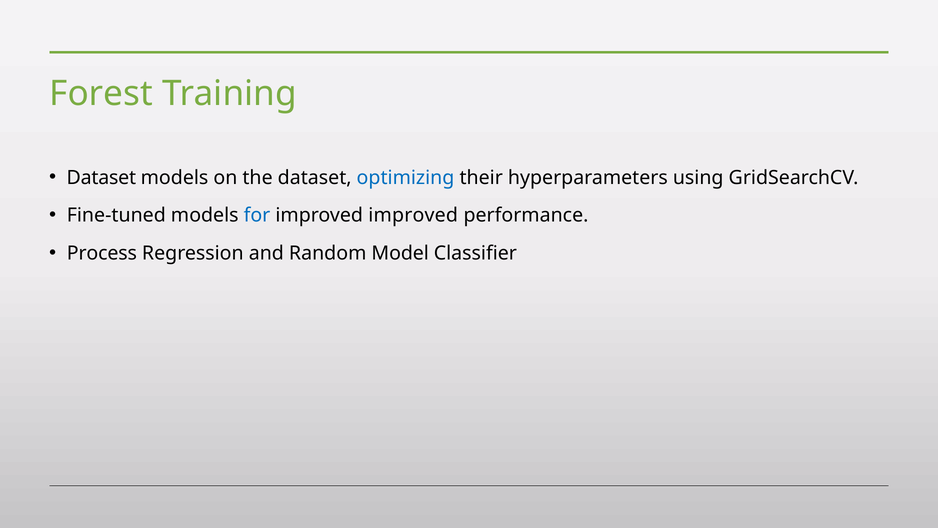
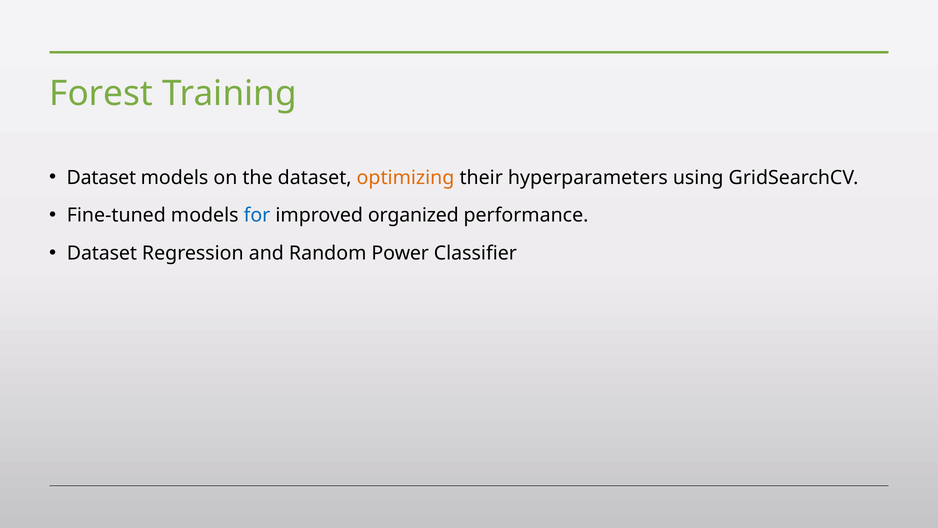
optimizing colour: blue -> orange
improved improved: improved -> organized
Process at (102, 253): Process -> Dataset
Model: Model -> Power
